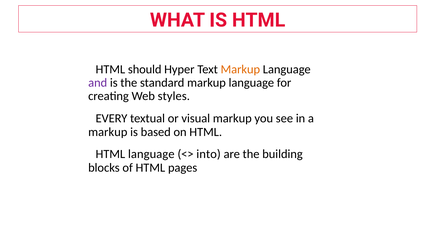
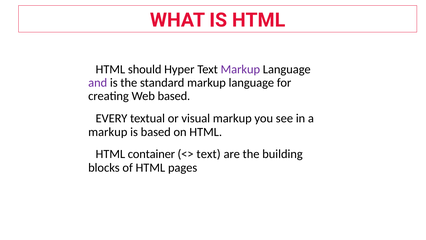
Markup at (240, 69) colour: orange -> purple
Web styles: styles -> based
language at (151, 154): language -> container
into at (209, 154): into -> text
